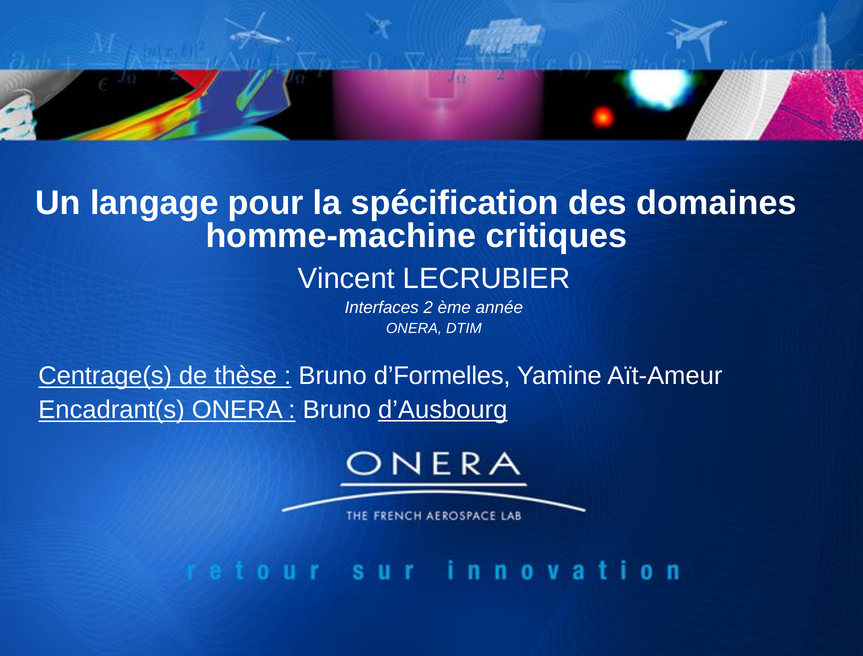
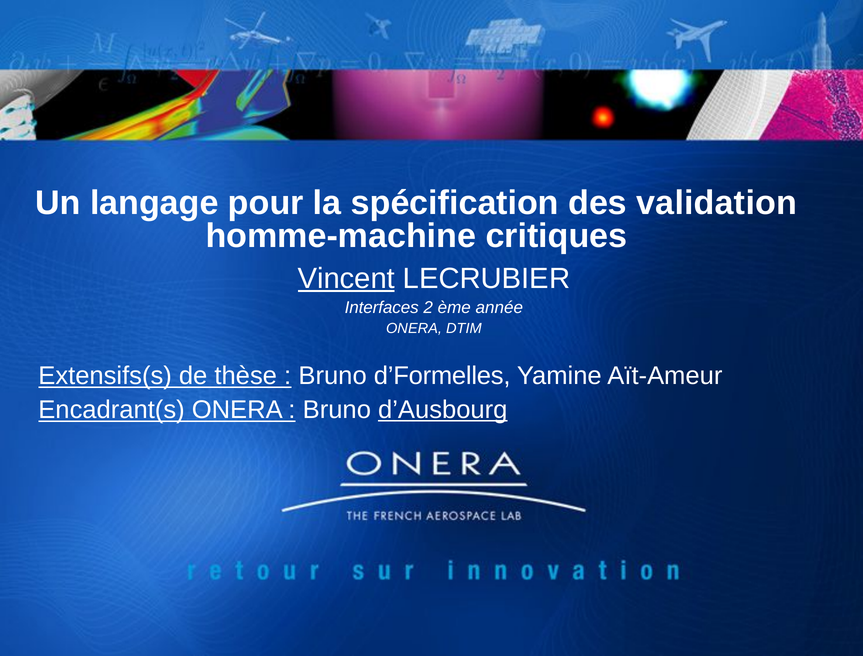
domaines: domaines -> validation
Vincent underline: none -> present
Centrage(s: Centrage(s -> Extensifs(s
